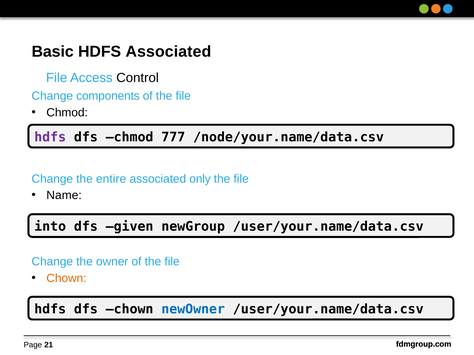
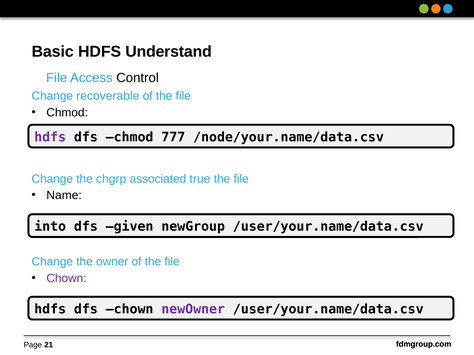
HDFS Associated: Associated -> Understand
components: components -> recoverable
entire: entire -> chgrp
only: only -> true
Chown at (66, 279) colour: orange -> purple
newOwner colour: blue -> purple
